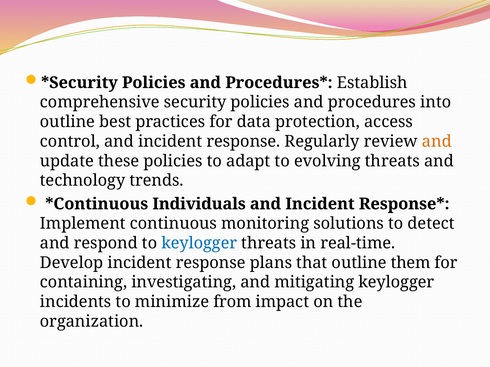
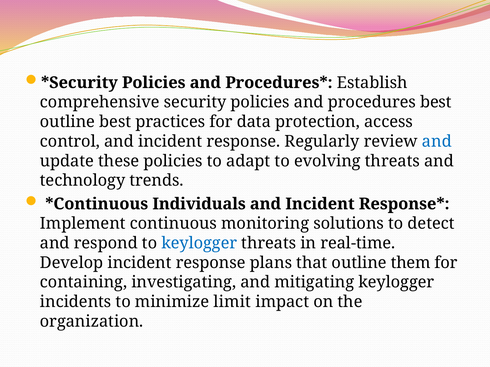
procedures into: into -> best
and at (437, 142) colour: orange -> blue
from: from -> limit
